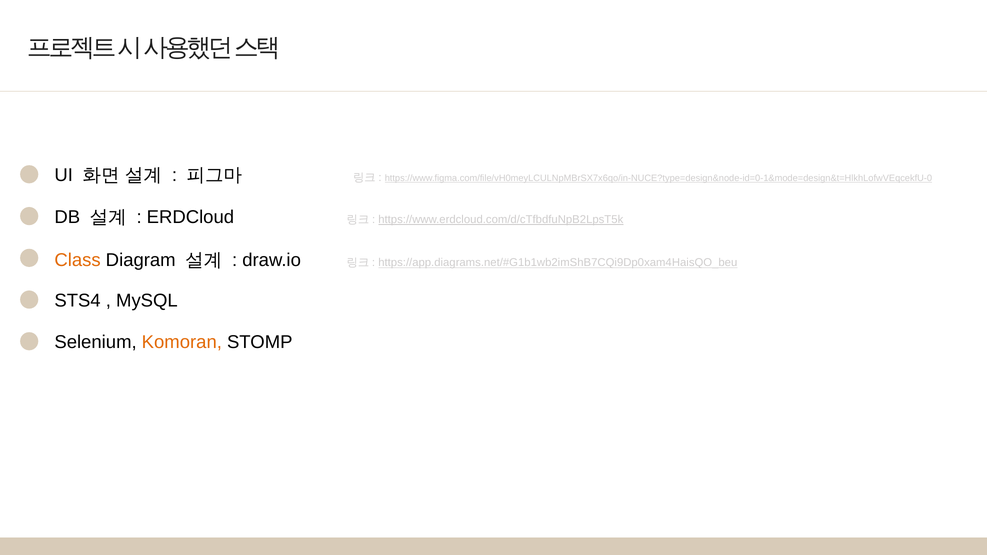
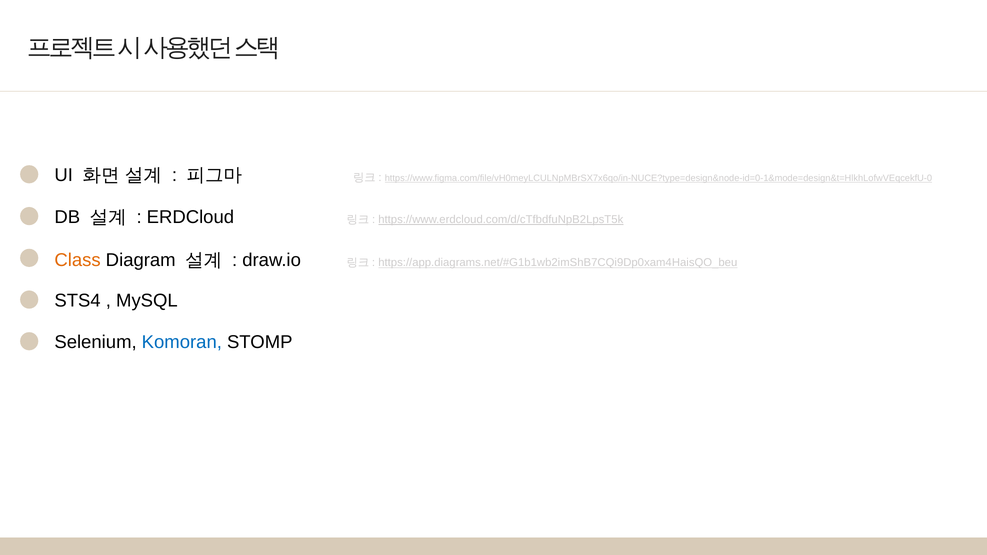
Komoran colour: orange -> blue
